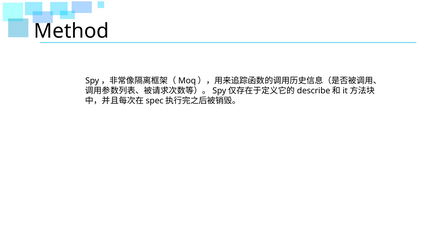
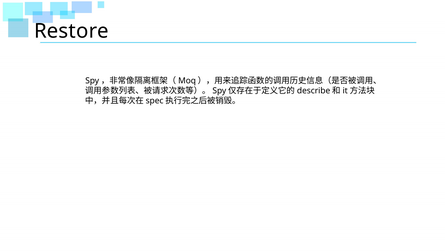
Method: Method -> Restore
